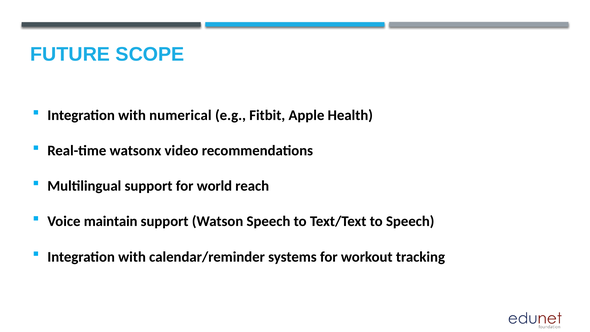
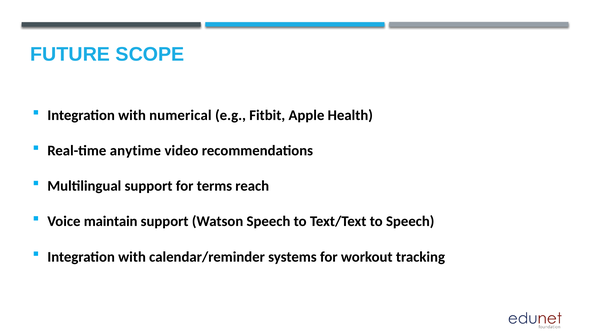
watsonx: watsonx -> anytime
world: world -> terms
